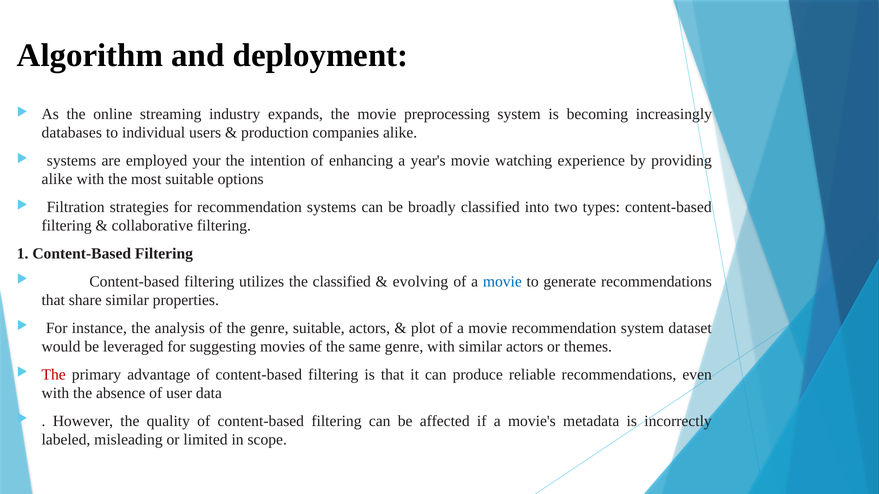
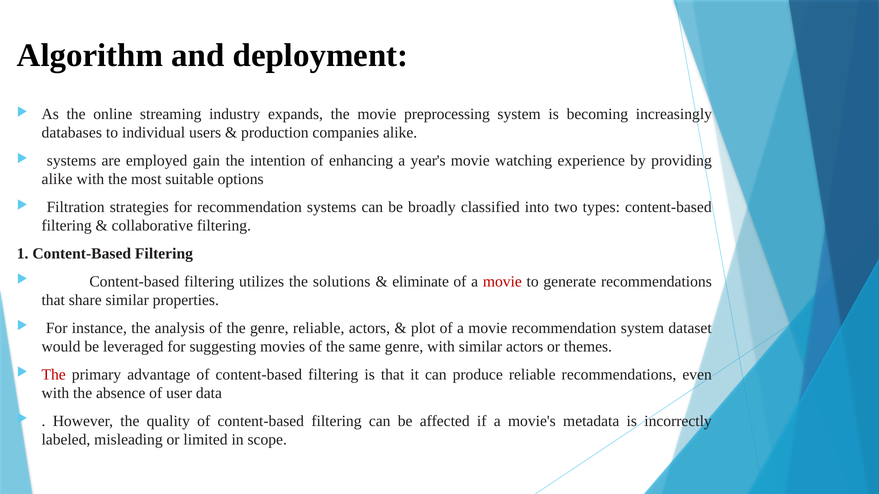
your: your -> gain
the classified: classified -> solutions
evolving: evolving -> eliminate
movie at (502, 282) colour: blue -> red
genre suitable: suitable -> reliable
